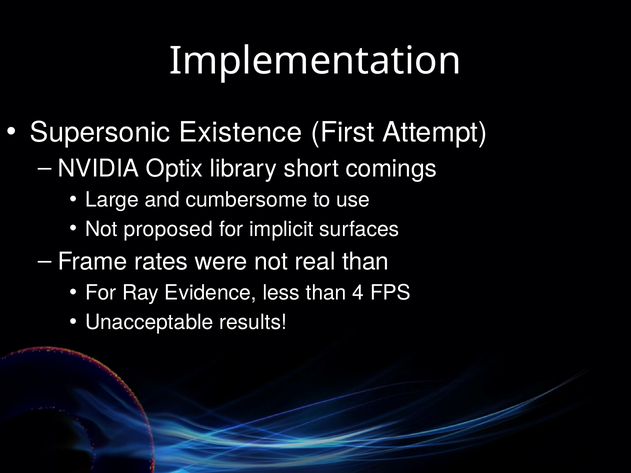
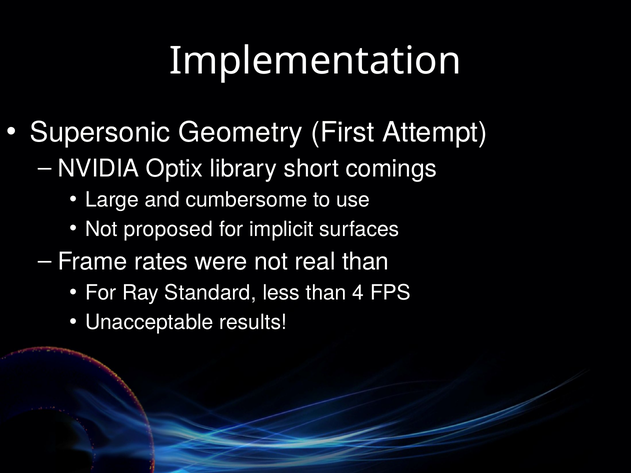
Existence: Existence -> Geometry
Evidence: Evidence -> Standard
